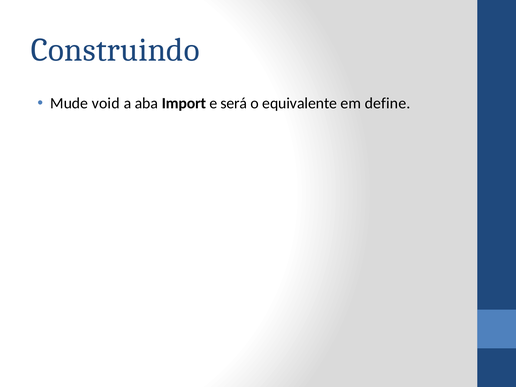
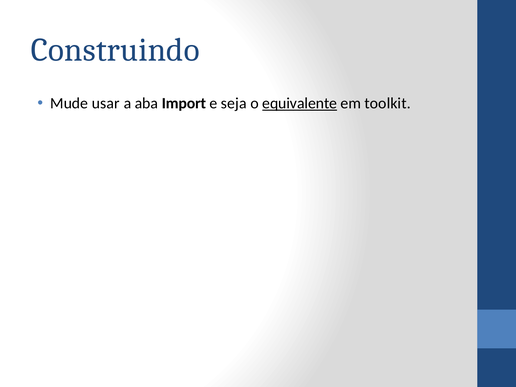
void: void -> usar
será: será -> seja
equivalente underline: none -> present
define: define -> toolkit
